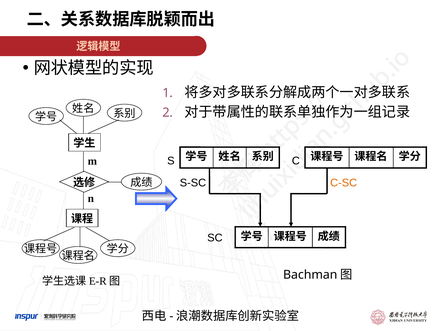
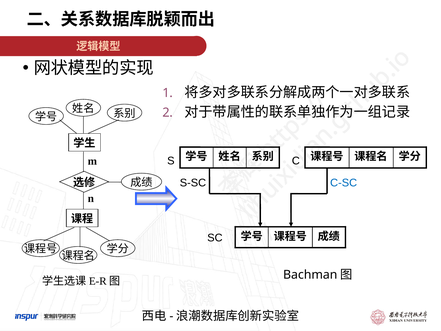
C-SC colour: orange -> blue
